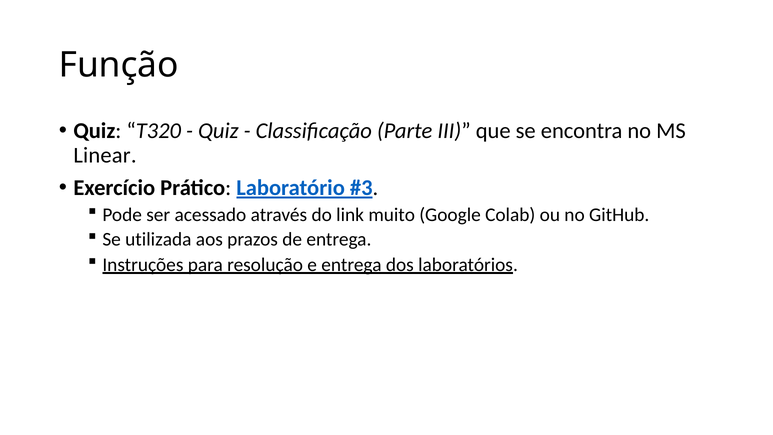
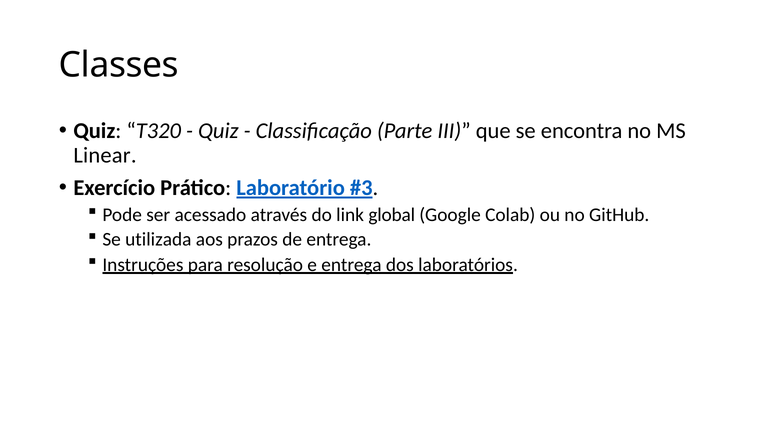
Função: Função -> Classes
muito: muito -> global
